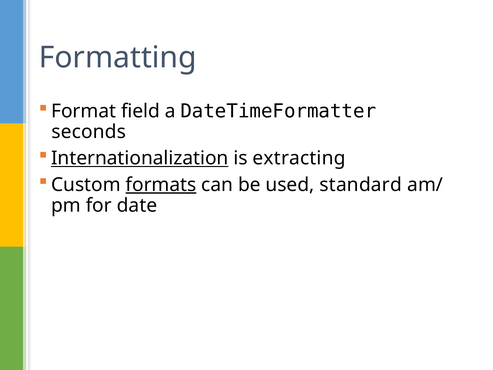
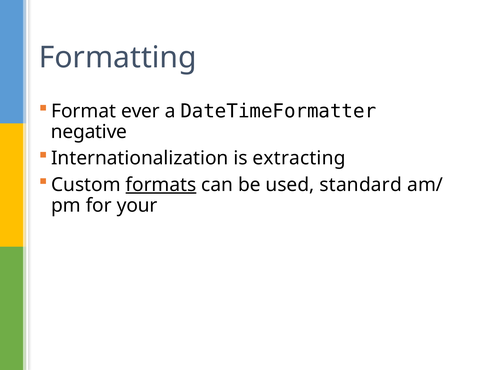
field: field -> ever
seconds: seconds -> negative
Internationalization underline: present -> none
date: date -> your
